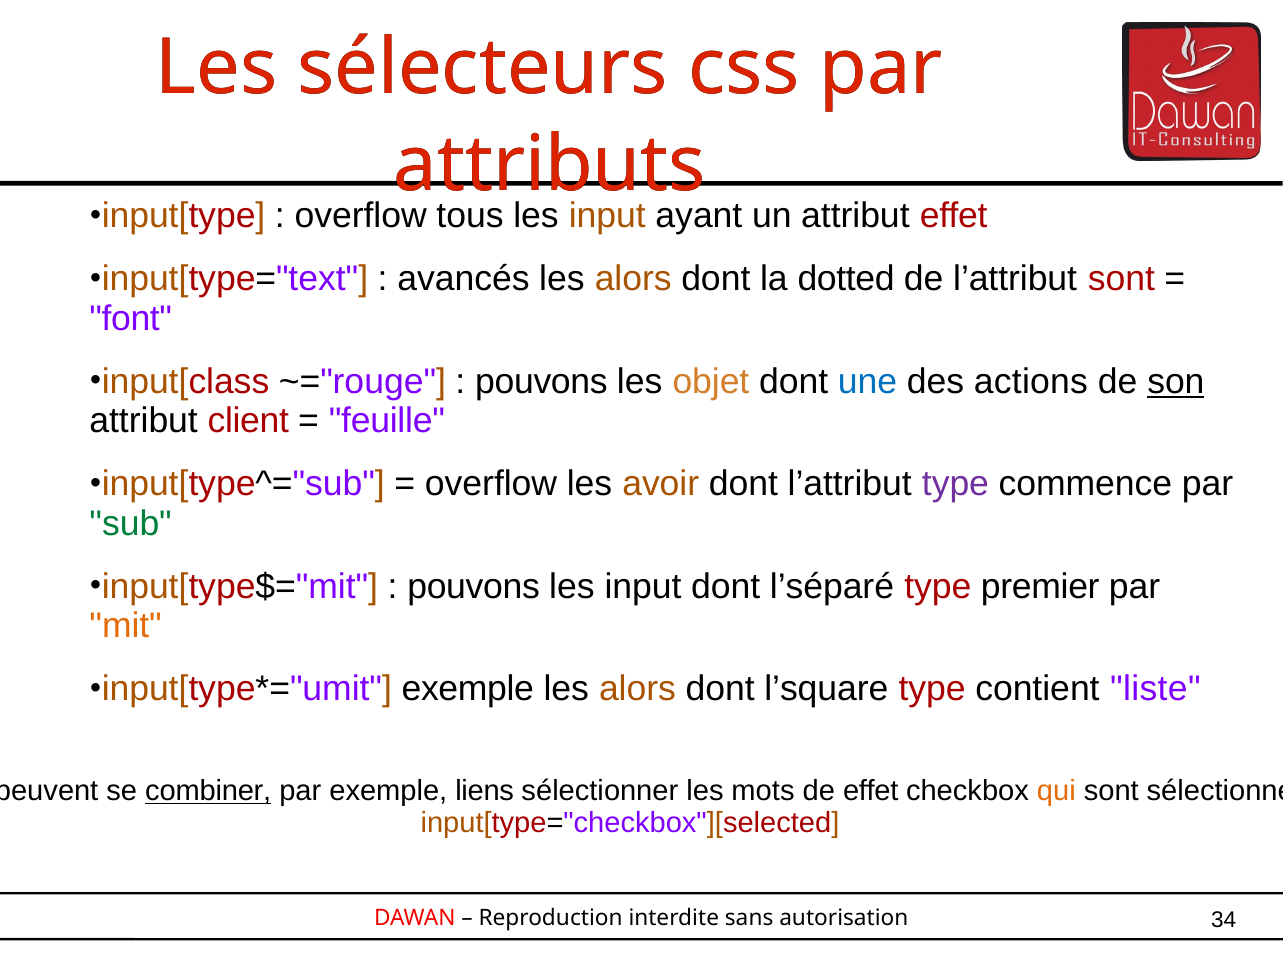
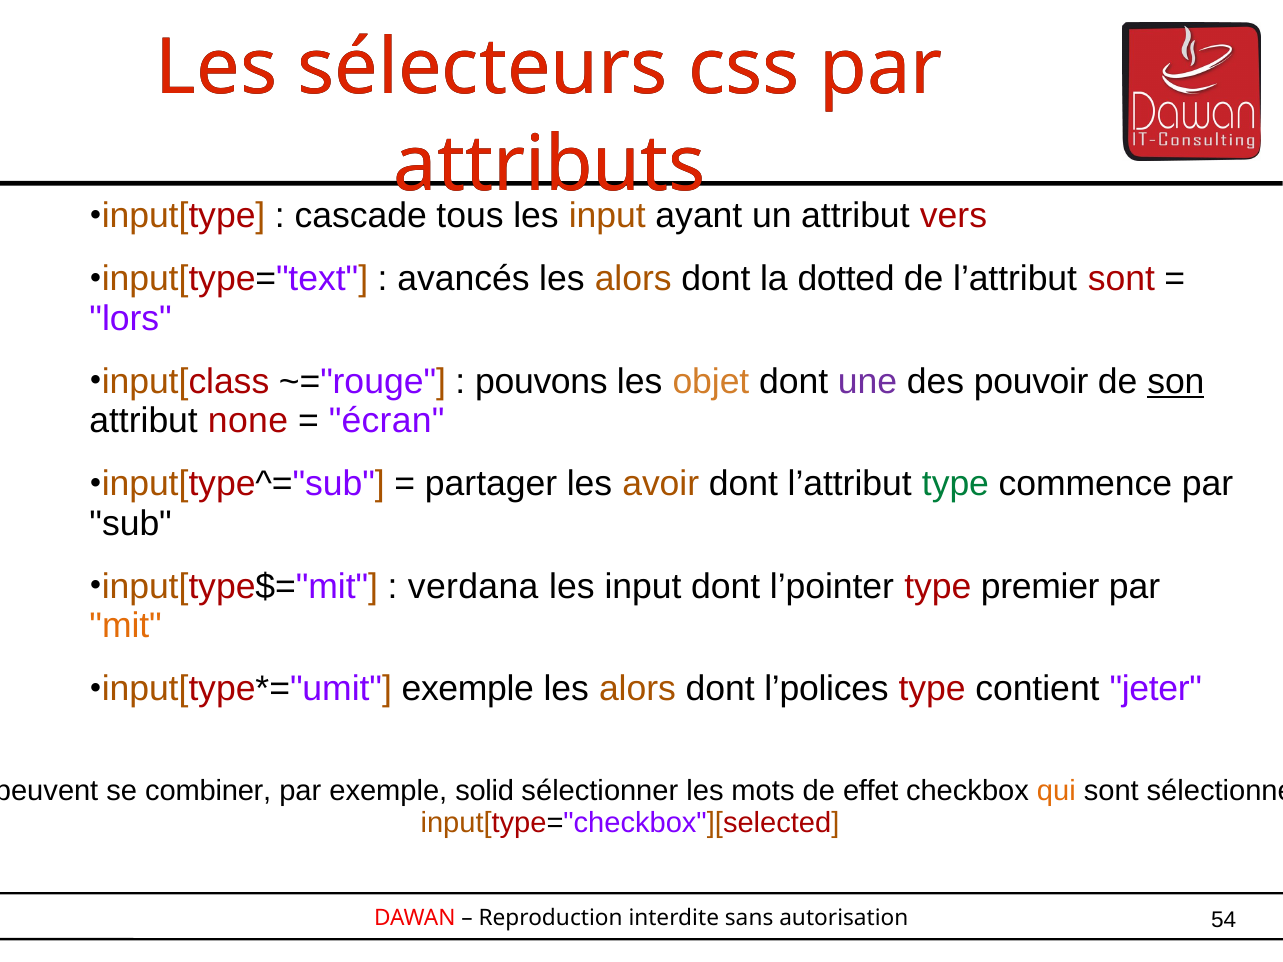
overflow at (361, 216): overflow -> cascade
attribut effet: effet -> vers
font: font -> lors
une colour: blue -> purple
actions: actions -> pouvoir
client: client -> none
feuille: feuille -> écran
overflow at (491, 484): overflow -> partager
type at (955, 484) colour: purple -> green
sub colour: green -> black
pouvons at (474, 587): pouvons -> verdana
l’séparé: l’séparé -> l’pointer
l’square: l’square -> l’polices
liste: liste -> jeter
combiner underline: present -> none
liens: liens -> solid
34: 34 -> 54
